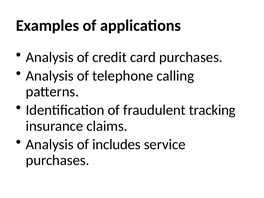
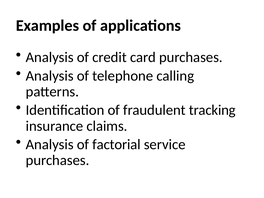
includes: includes -> factorial
